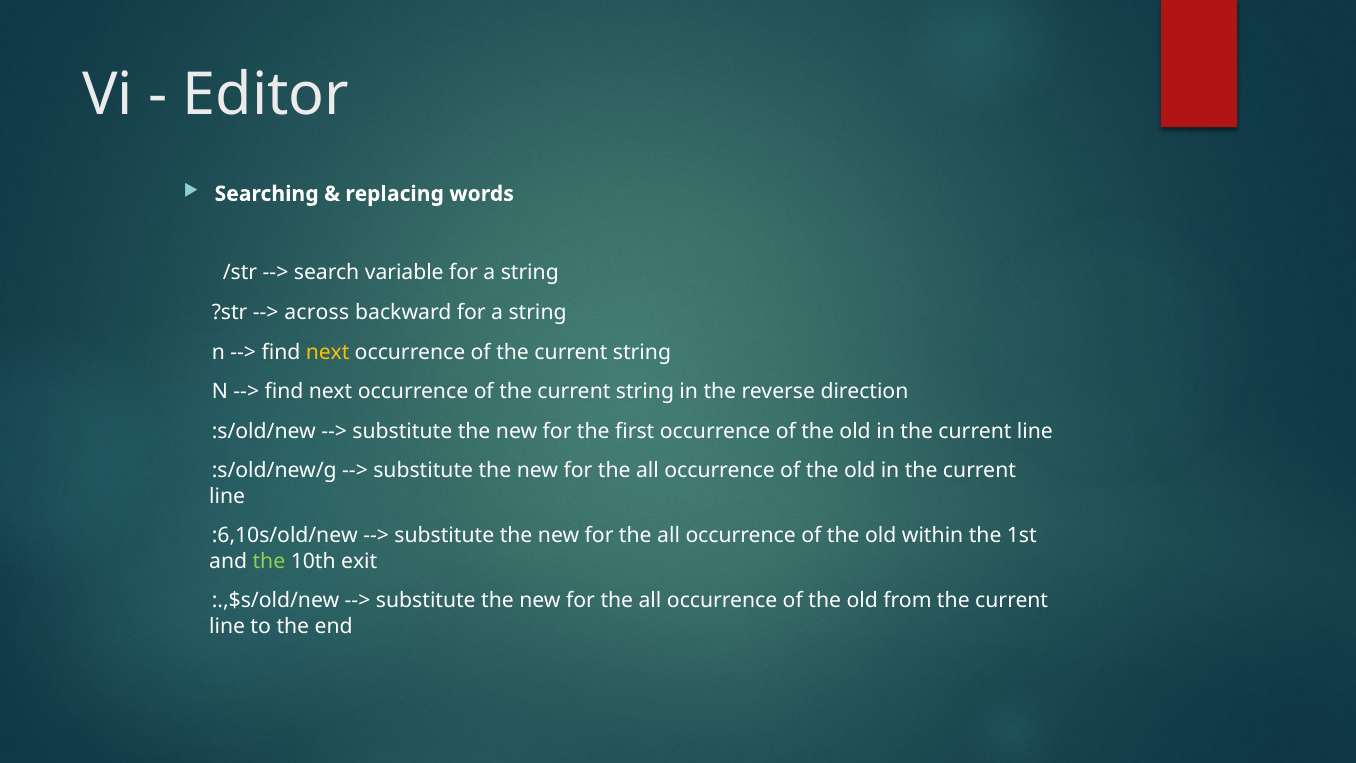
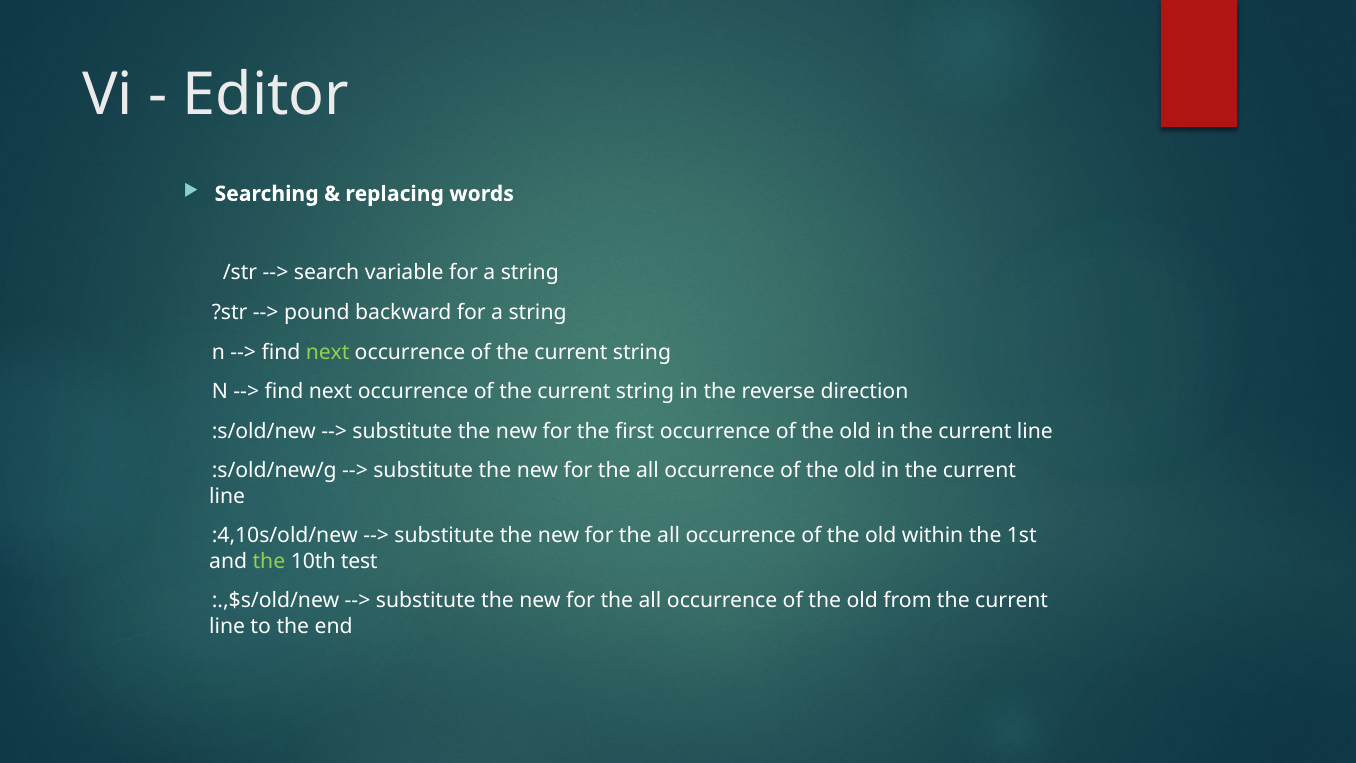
across: across -> pound
next at (328, 352) colour: yellow -> light green
:6,10s/old/new: :6,10s/old/new -> :4,10s/old/new
exit: exit -> test
